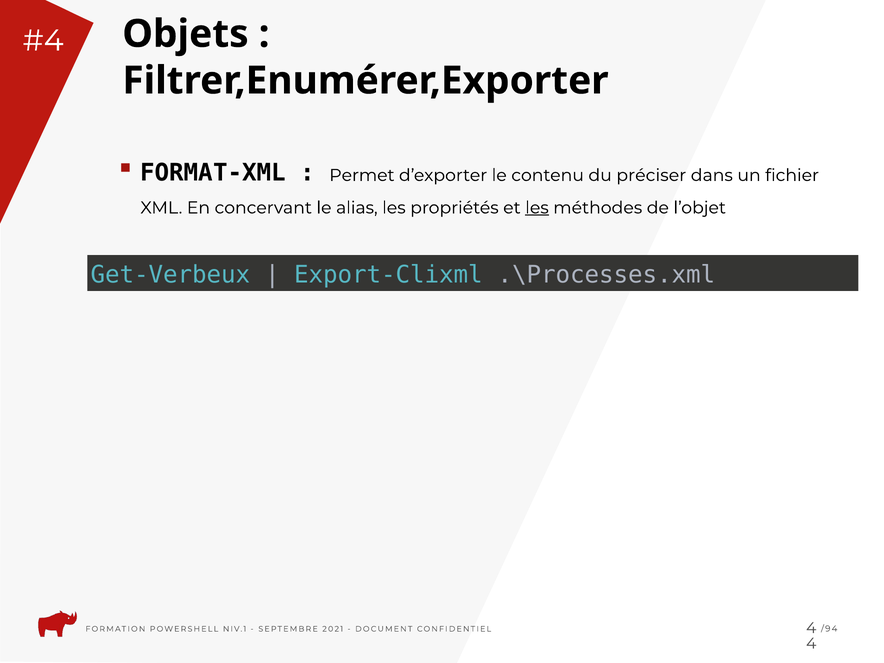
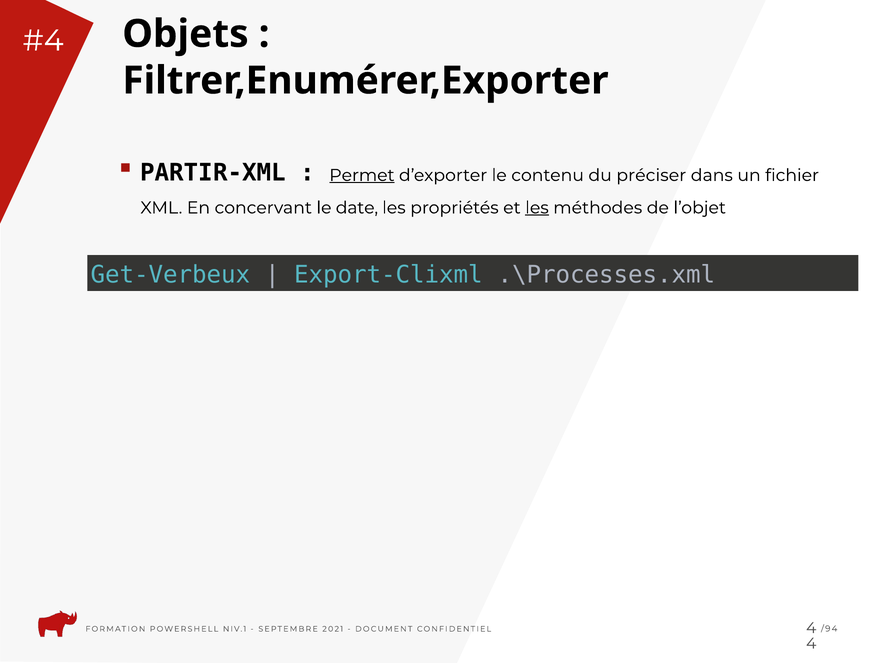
FORMAT-XML: FORMAT-XML -> PARTIR-XML
Permet underline: none -> present
alias: alias -> date
